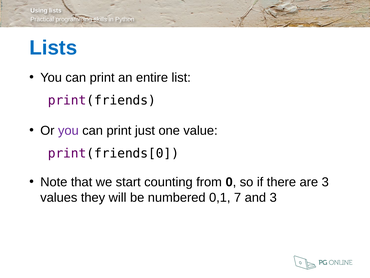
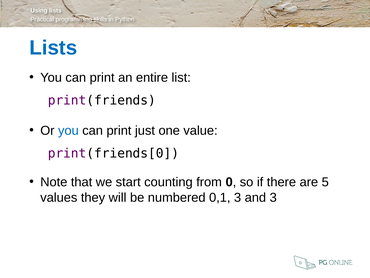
you at (68, 130) colour: purple -> blue
are 3: 3 -> 5
0,1 7: 7 -> 3
